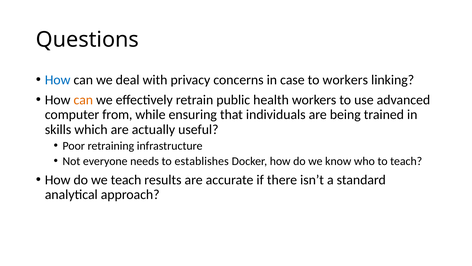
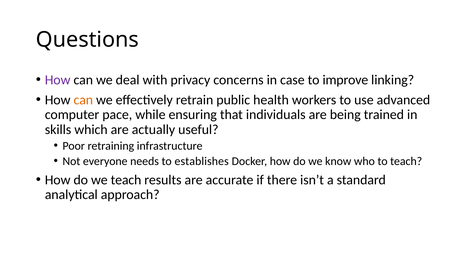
How at (58, 80) colour: blue -> purple
to workers: workers -> improve
from: from -> pace
